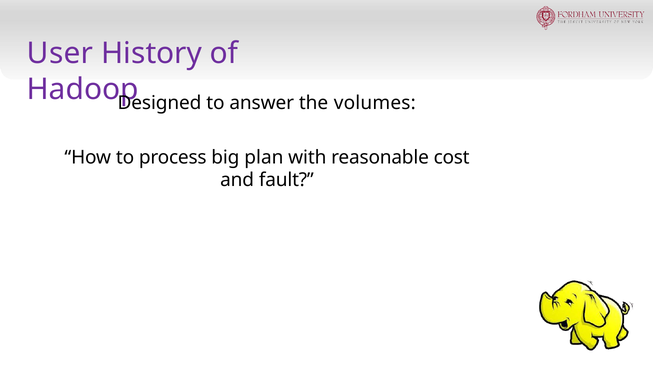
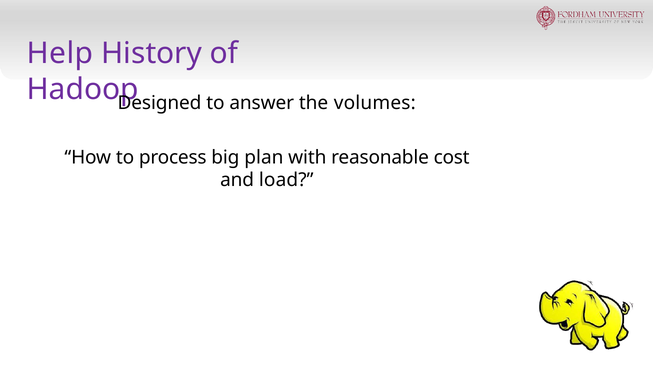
User: User -> Help
fault: fault -> load
